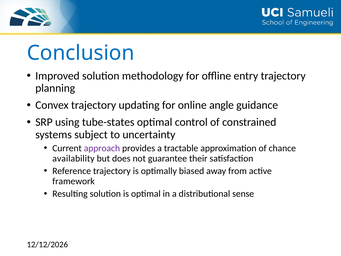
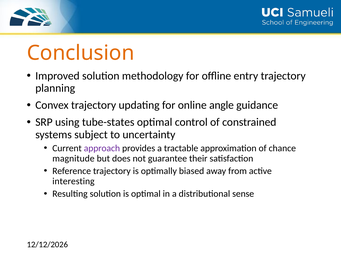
Conclusion colour: blue -> orange
availability: availability -> magnitude
framework: framework -> interesting
